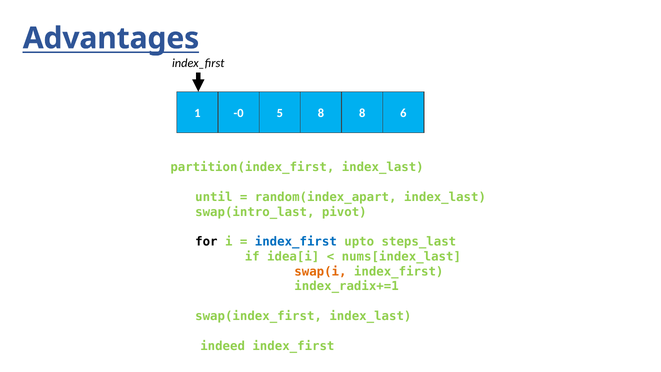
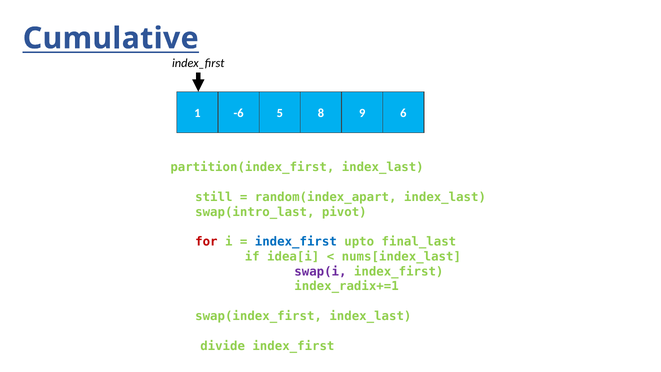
Advantages: Advantages -> Cumulative
-0: -0 -> -6
8 8: 8 -> 9
until: until -> still
for colour: black -> red
steps_last: steps_last -> final_last
swap(i colour: orange -> purple
indeed: indeed -> divide
